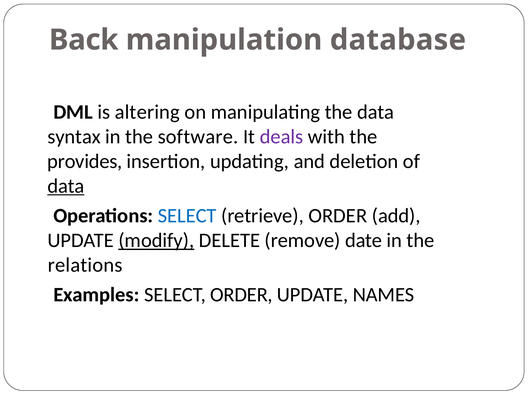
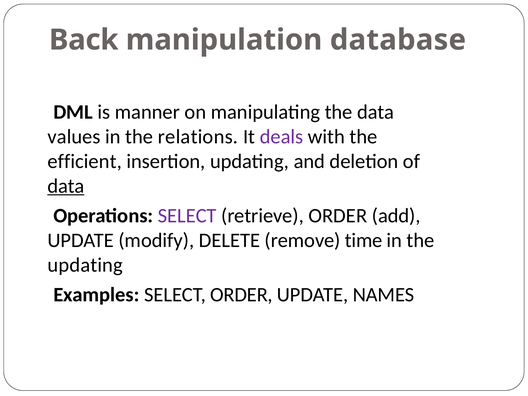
altering: altering -> manner
syntax: syntax -> values
software: software -> relations
provides: provides -> efficient
SELECT at (187, 216) colour: blue -> purple
modify underline: present -> none
date: date -> time
relations at (85, 265): relations -> updating
